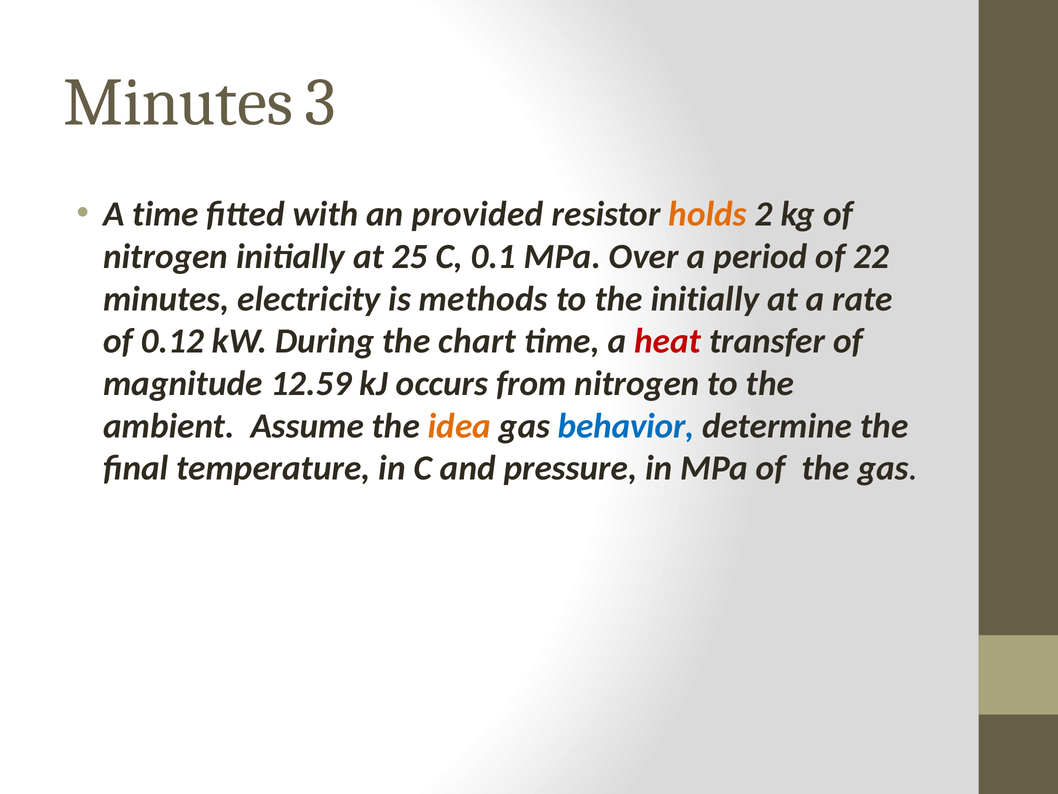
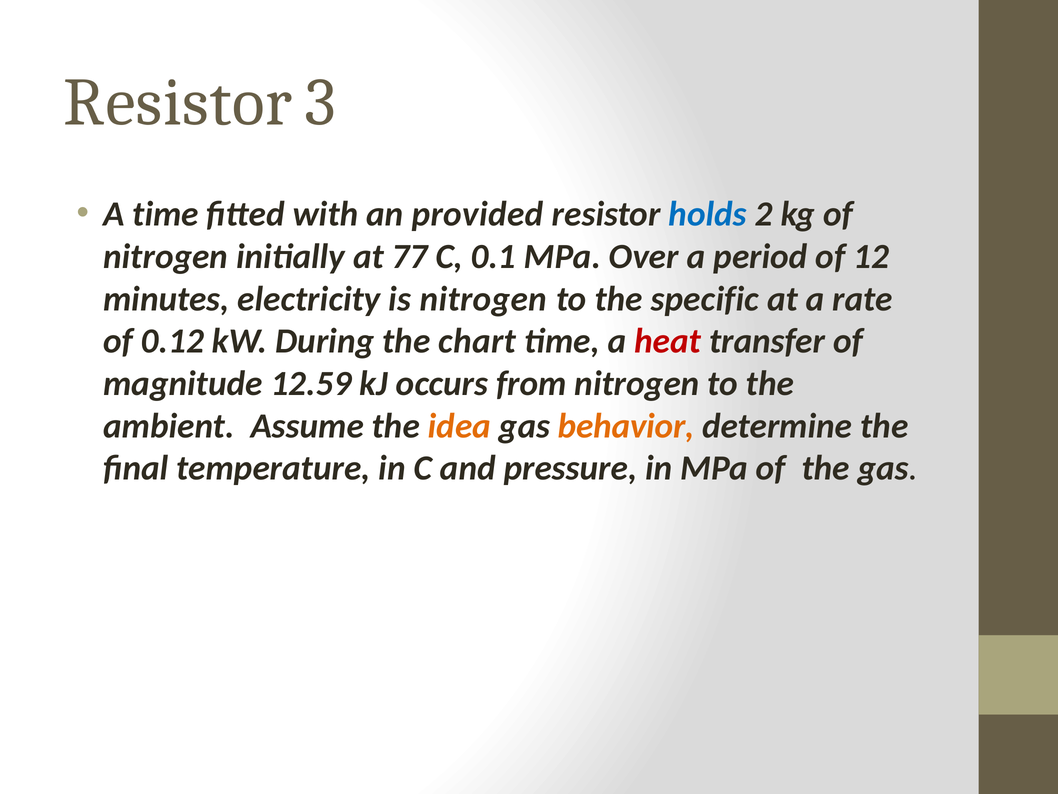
Minutes at (178, 103): Minutes -> Resistor
holds colour: orange -> blue
25: 25 -> 77
22: 22 -> 12
is methods: methods -> nitrogen
the initially: initially -> specific
behavior colour: blue -> orange
